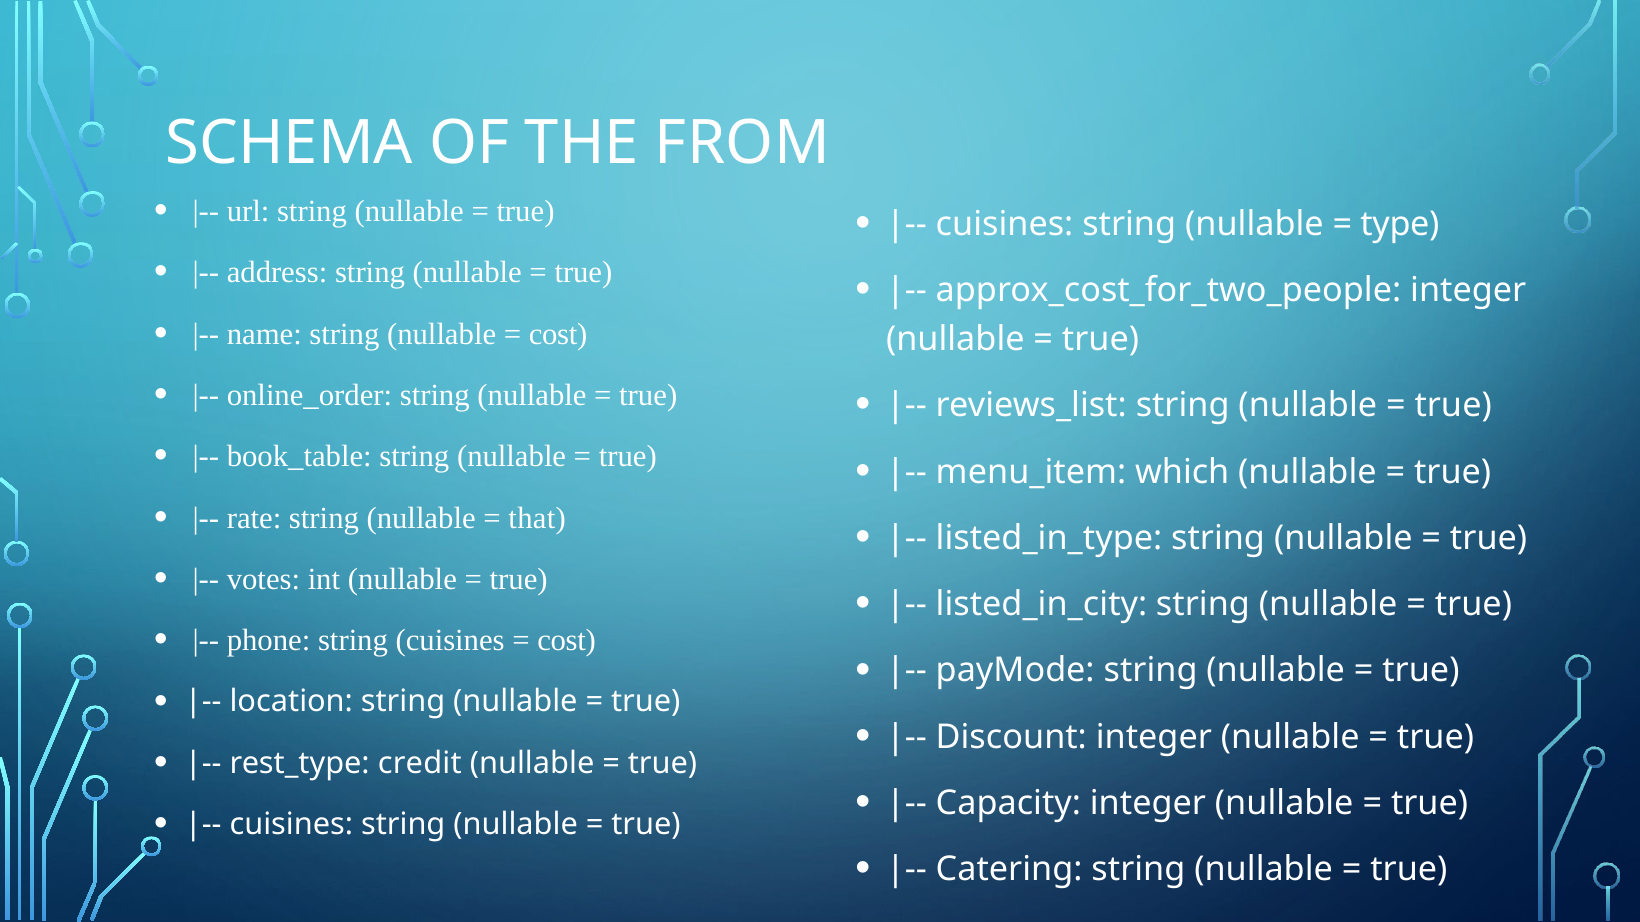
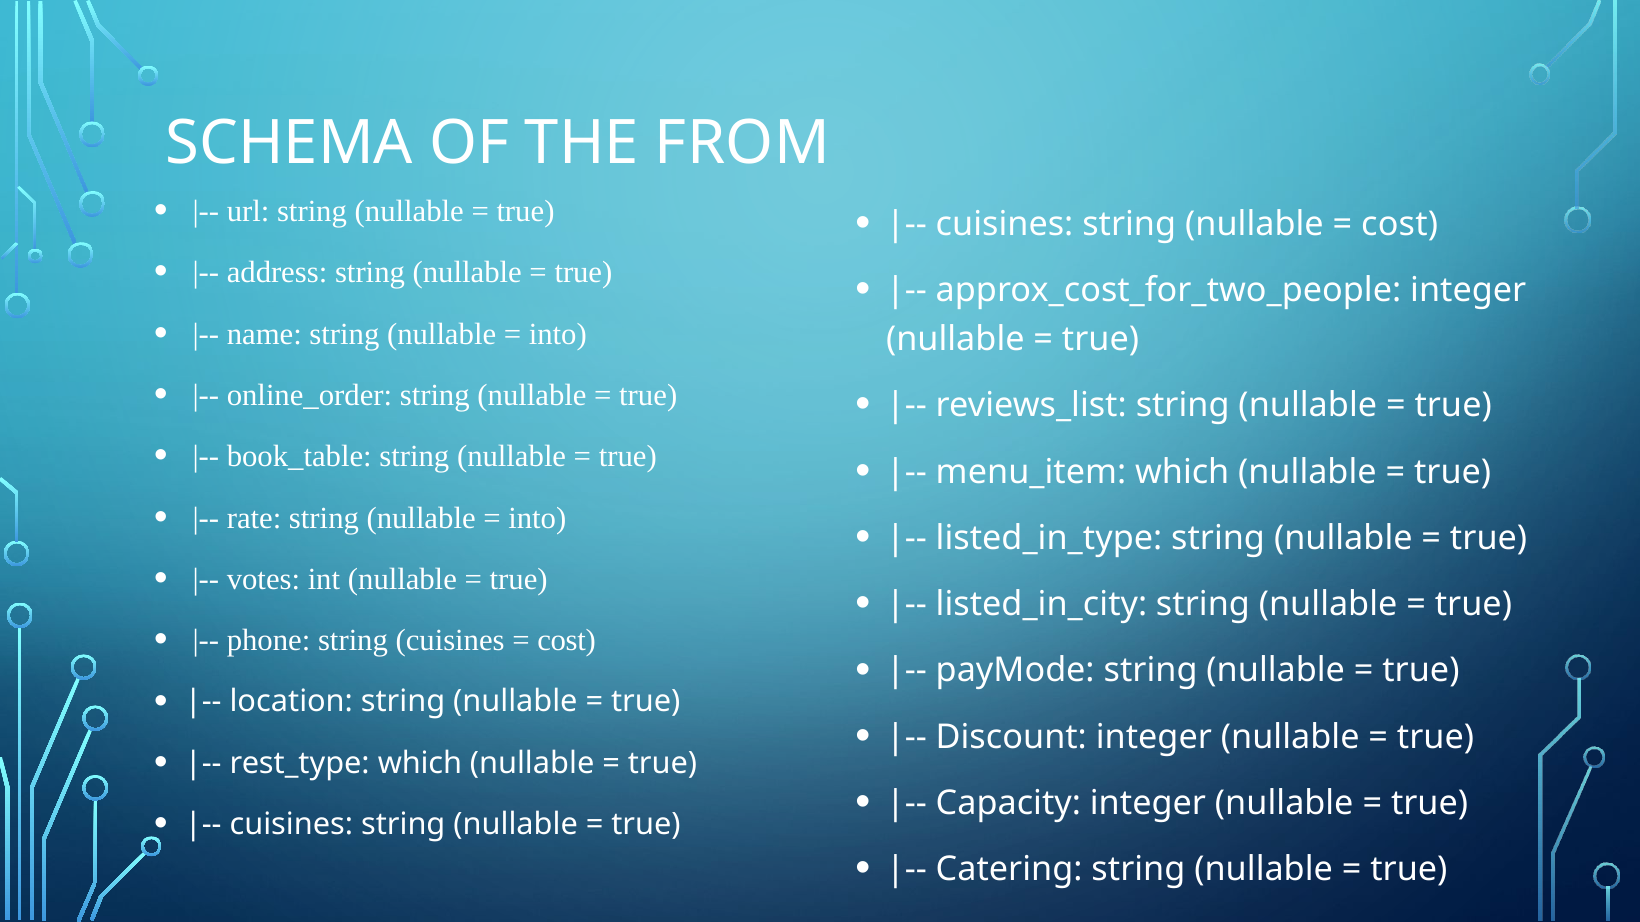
type at (1400, 224): type -> cost
cost at (558, 334): cost -> into
that at (537, 518): that -> into
rest_type credit: credit -> which
